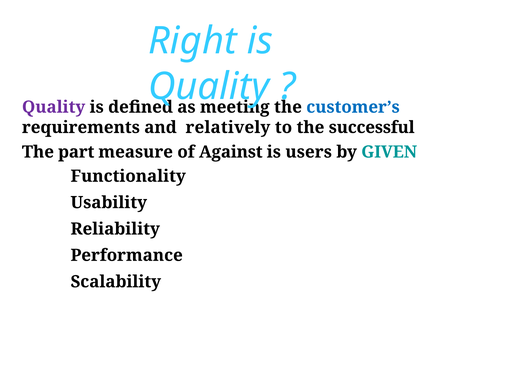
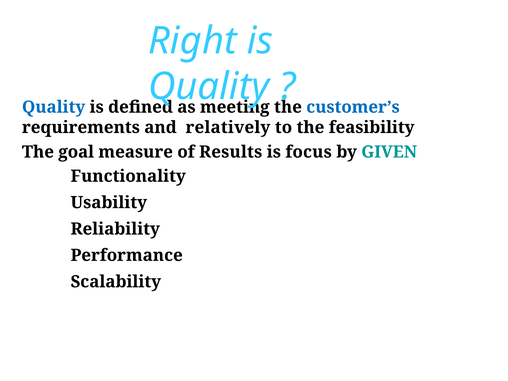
Quality at (54, 107) colour: purple -> blue
successful: successful -> feasibility
part: part -> goal
Against: Against -> Results
users: users -> focus
